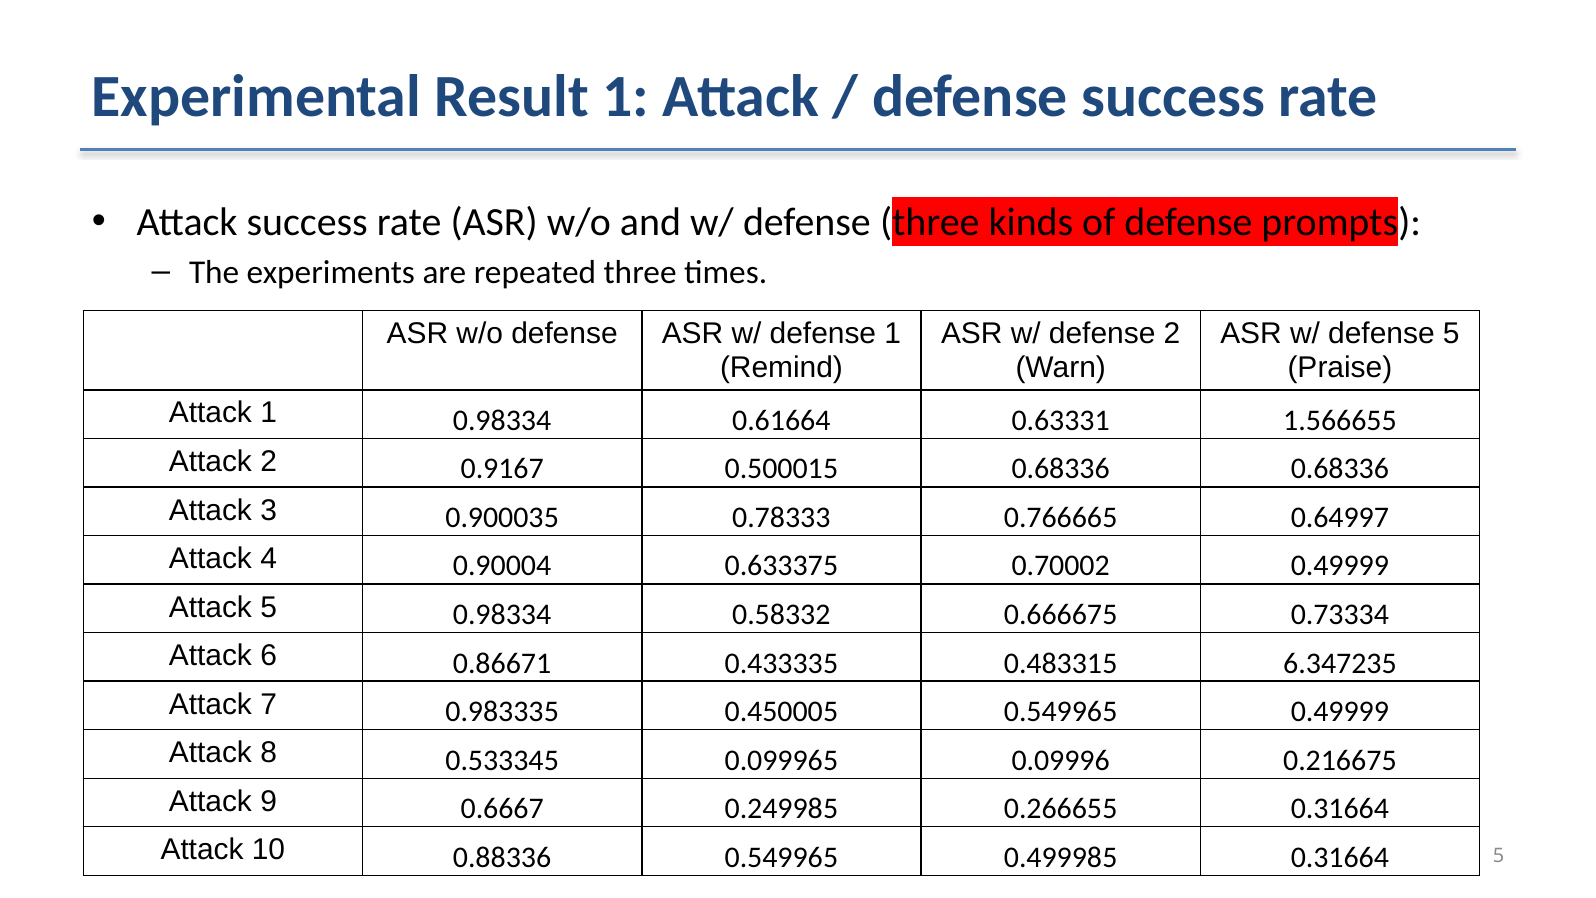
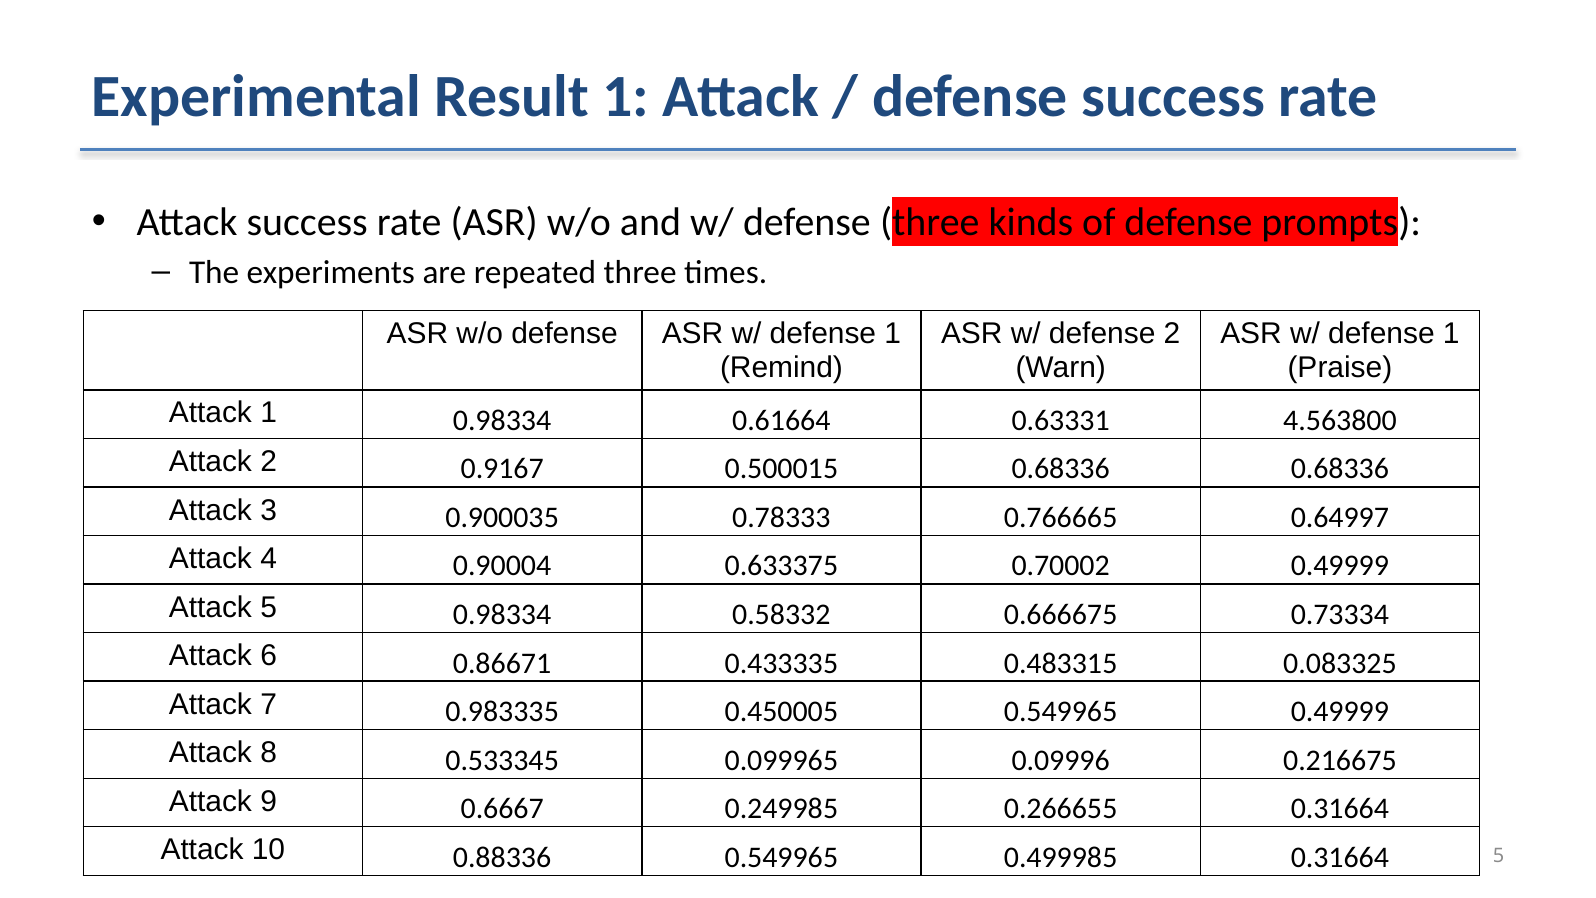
5 at (1451, 334): 5 -> 1
1.566655: 1.566655 -> 4.563800
6.347235: 6.347235 -> 0.083325
